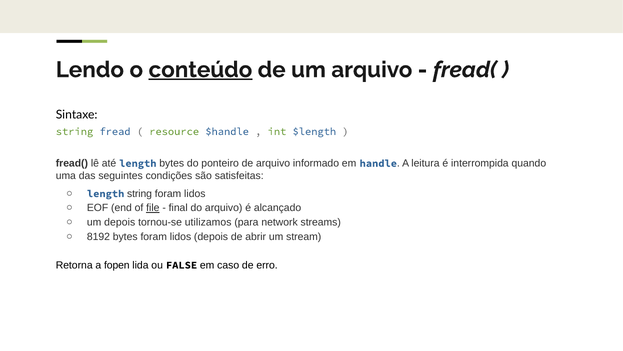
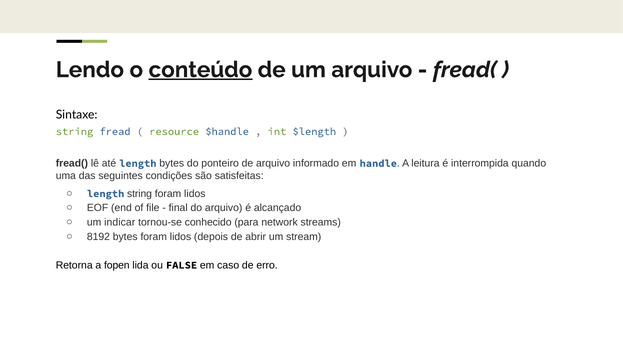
file underline: present -> none
um depois: depois -> indicar
utilizamos: utilizamos -> conhecido
